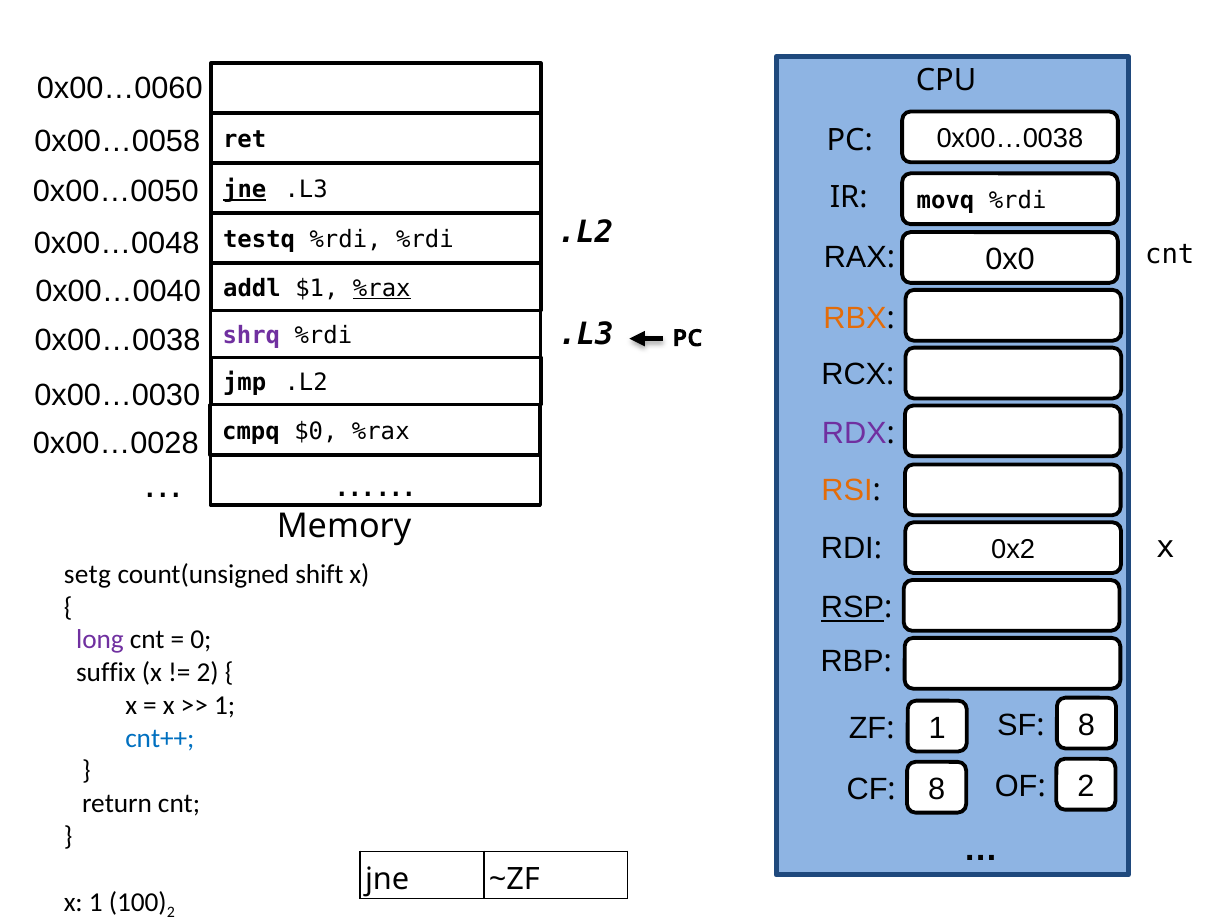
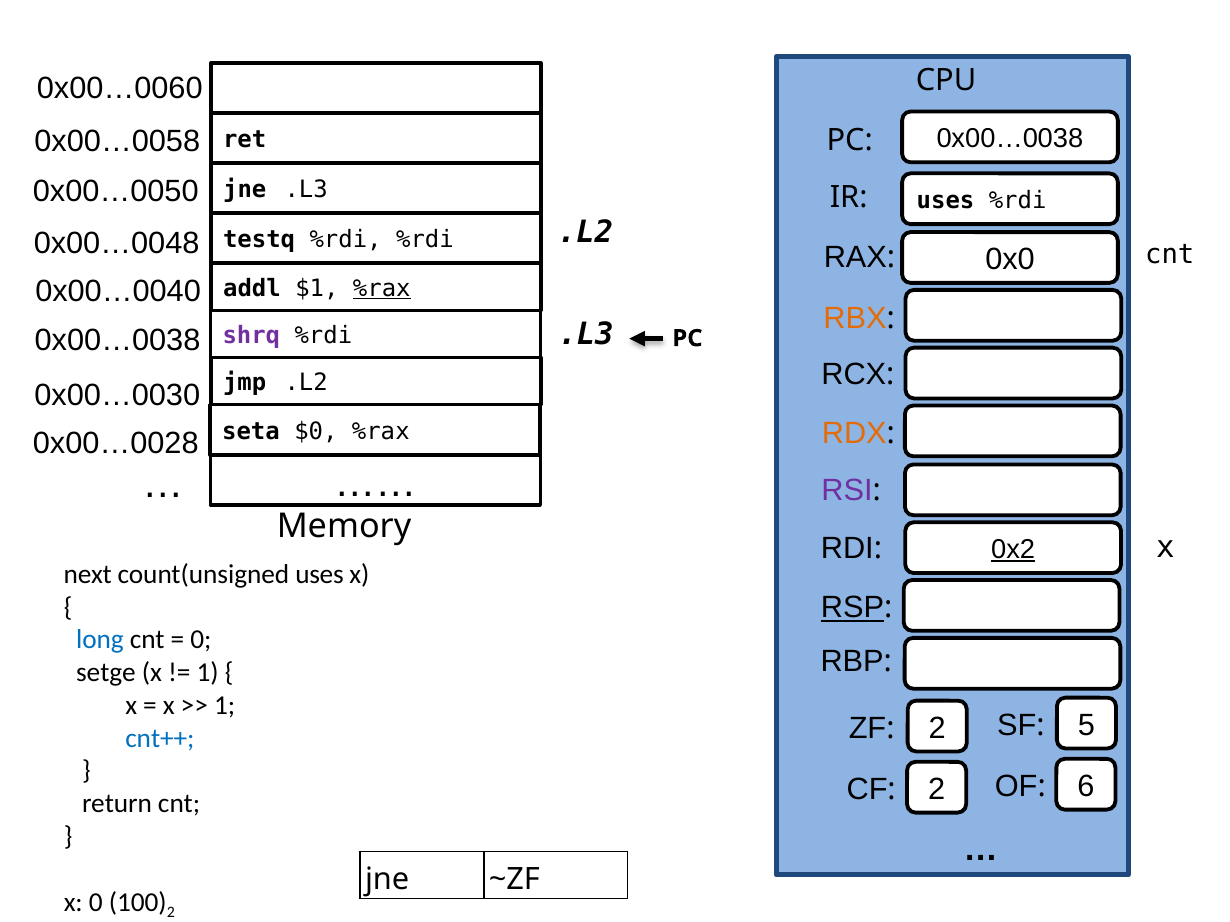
jne at (245, 190) underline: present -> none
IR movq: movq -> uses
RDX colour: purple -> orange
cmpq: cmpq -> seta
RSI colour: orange -> purple
0x2 underline: none -> present
setg: setg -> next
count(unsigned shift: shift -> uses
long colour: purple -> blue
suffix: suffix -> setge
2 at (208, 673): 2 -> 1
1 at (937, 729): 1 -> 2
8 at (1086, 726): 8 -> 5
8 at (937, 790): 8 -> 2
2 at (1086, 787): 2 -> 6
x 1: 1 -> 0
